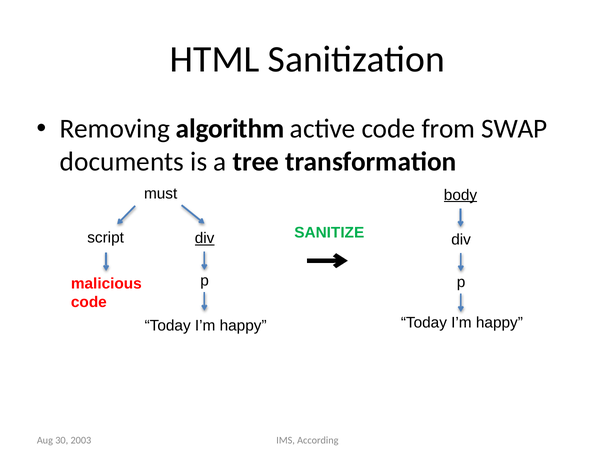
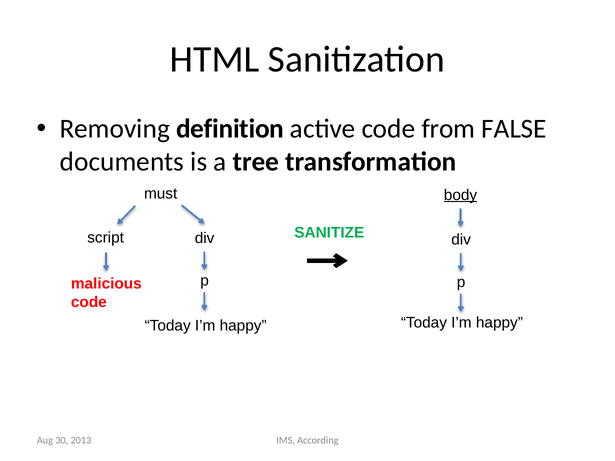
algorithm: algorithm -> definition
SWAP: SWAP -> FALSE
div at (205, 238) underline: present -> none
2003: 2003 -> 2013
